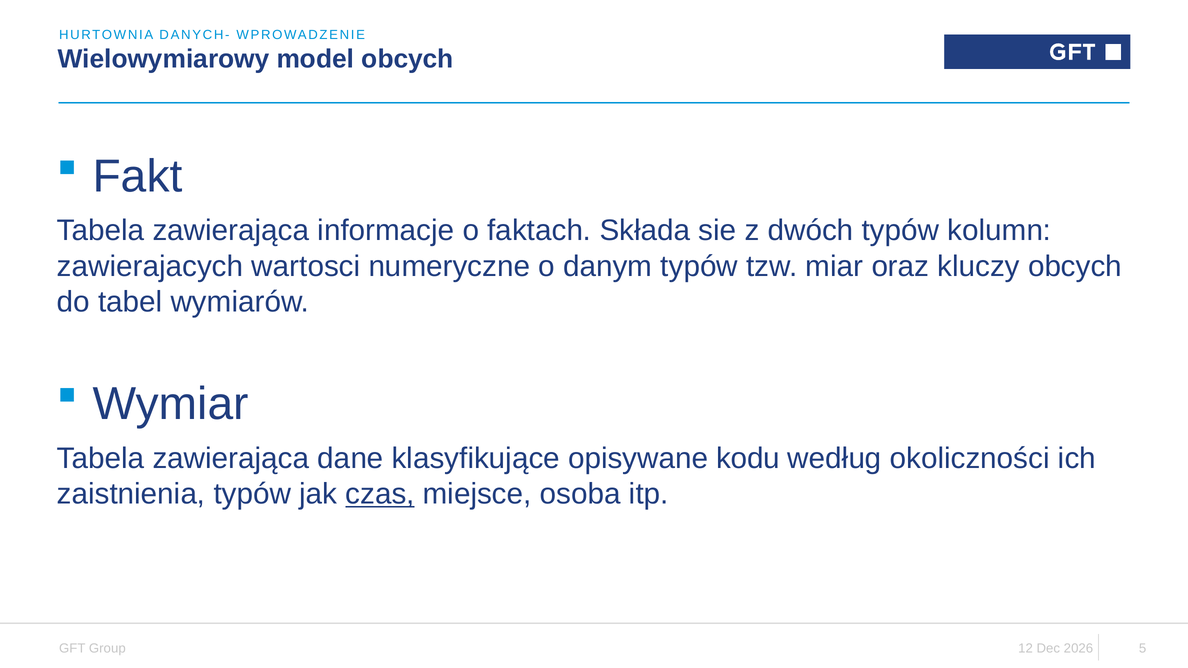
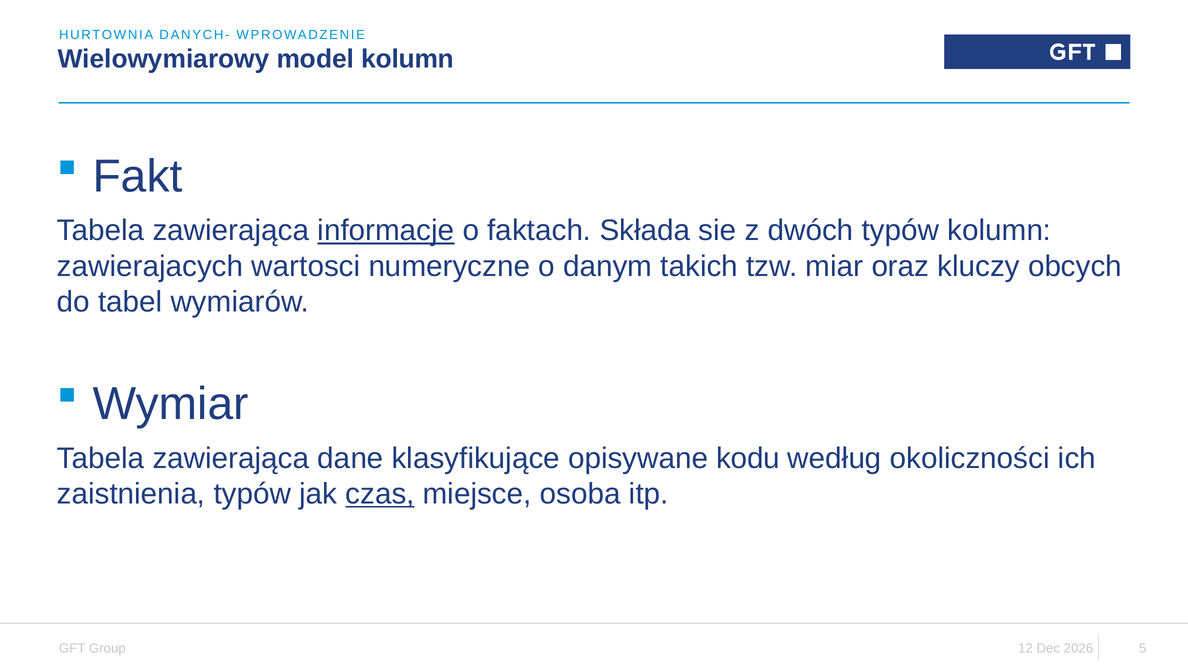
model obcych: obcych -> kolumn
informacje underline: none -> present
danym typów: typów -> takich
